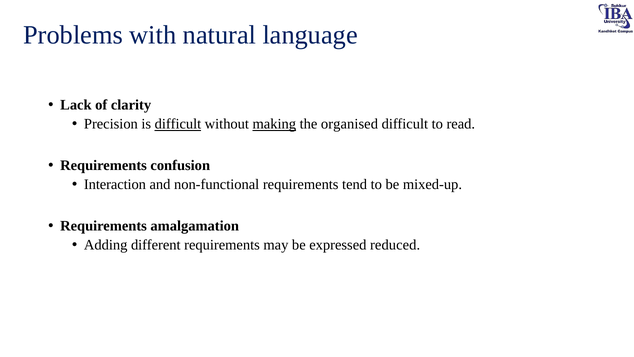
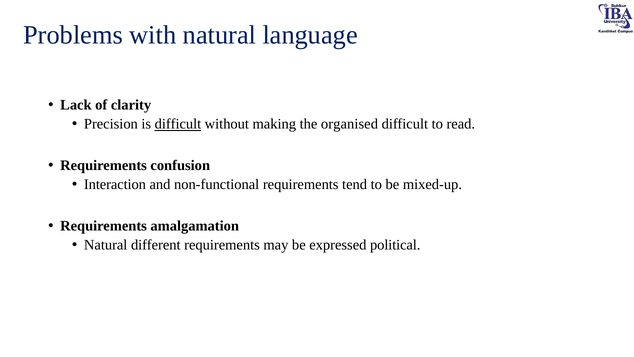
making underline: present -> none
Adding at (106, 245): Adding -> Natural
reduced: reduced -> political
